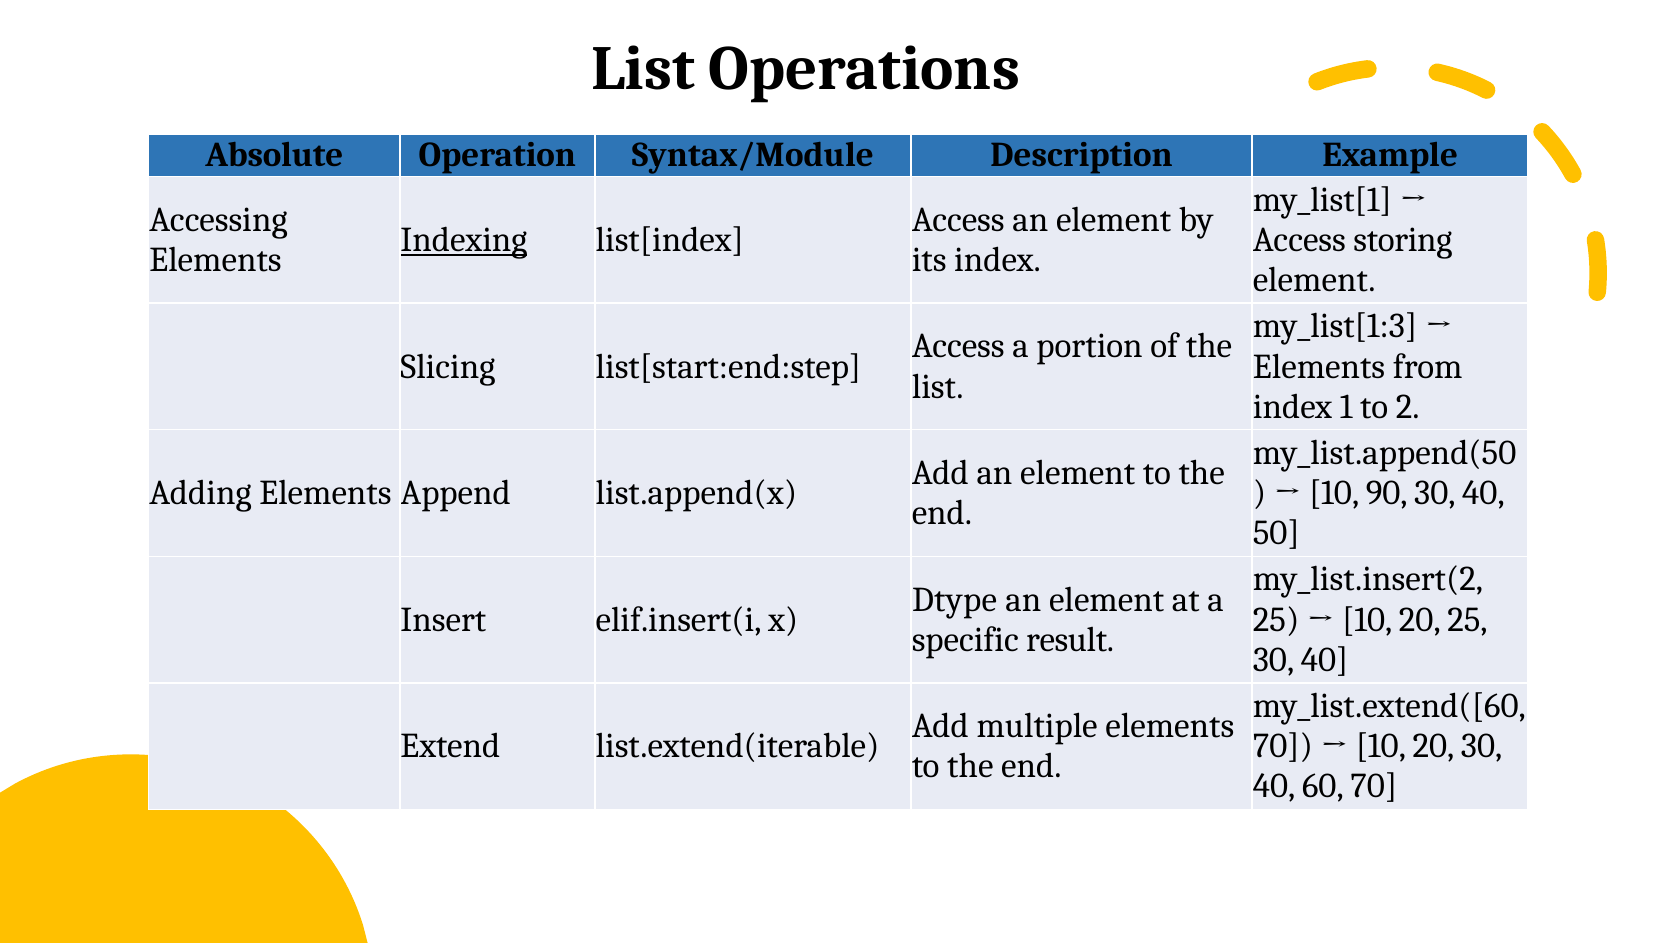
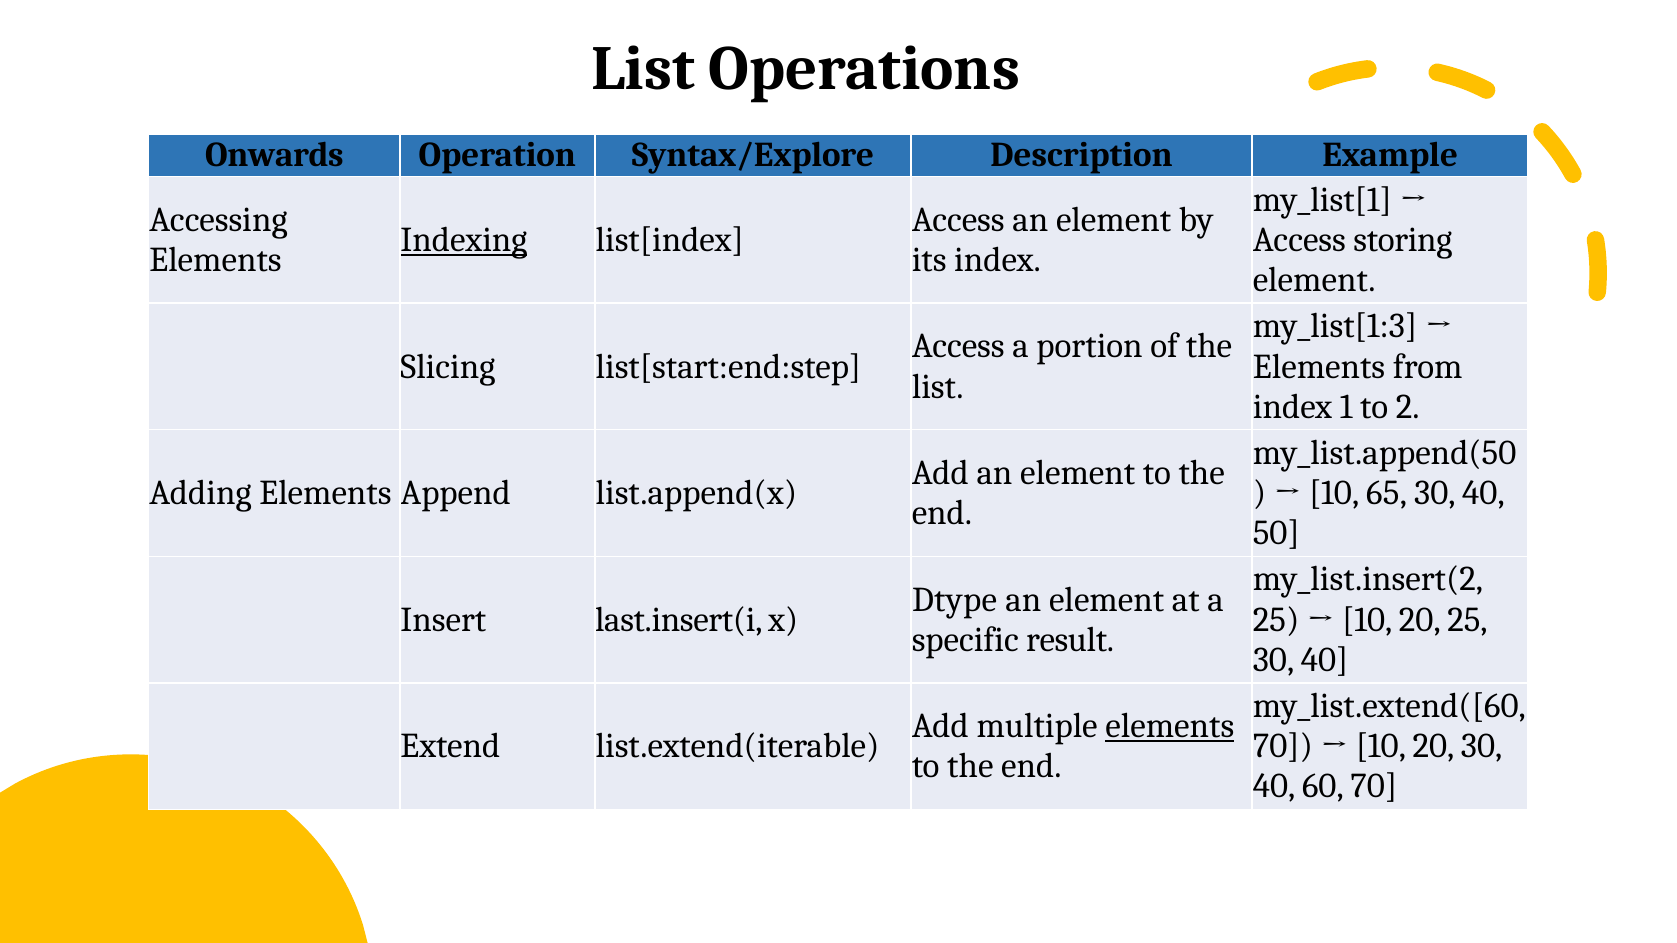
Absolute: Absolute -> Onwards
Syntax/Module: Syntax/Module -> Syntax/Explore
90: 90 -> 65
elif.insert(i: elif.insert(i -> last.insert(i
elements at (1170, 726) underline: none -> present
